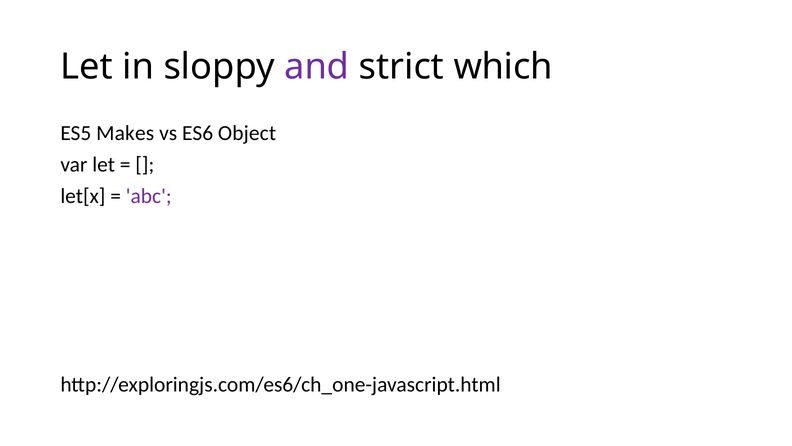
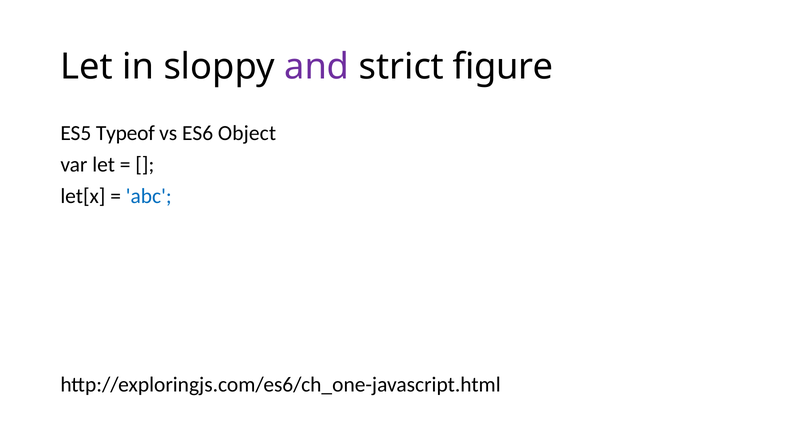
which: which -> figure
Makes: Makes -> Typeof
abc colour: purple -> blue
